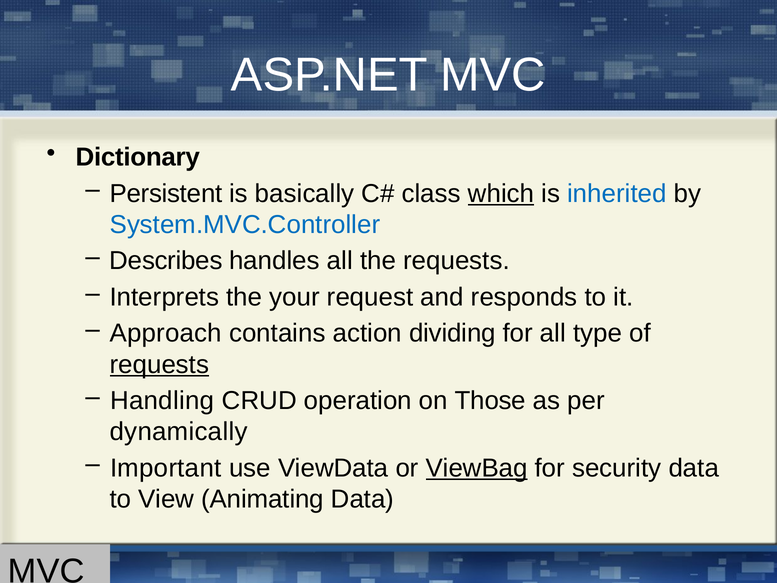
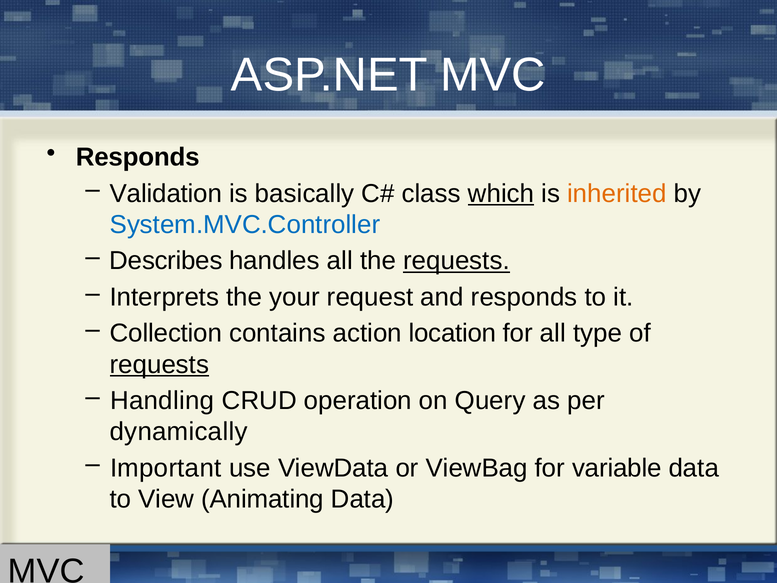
Dictionary at (138, 157): Dictionary -> Responds
Persistent: Persistent -> Validation
inherited colour: blue -> orange
requests at (456, 261) underline: none -> present
Approach: Approach -> Collection
dividing: dividing -> location
Those: Those -> Query
ViewBag underline: present -> none
security: security -> variable
